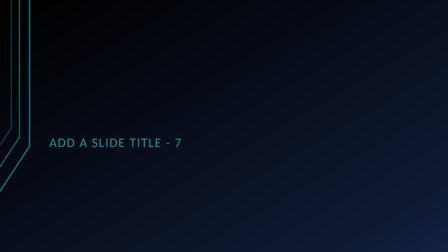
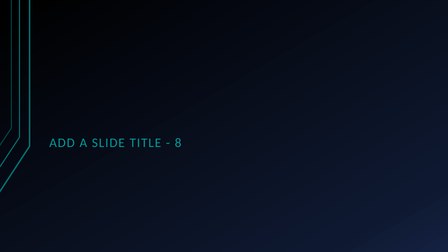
7: 7 -> 8
